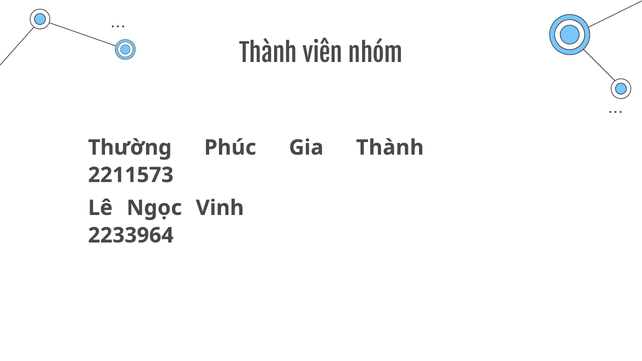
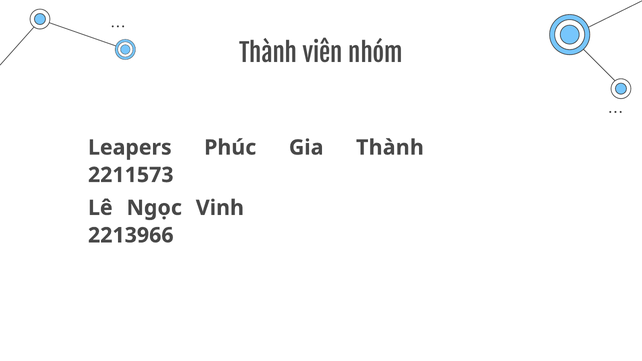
Thường: Thường -> Leapers
2233964: 2233964 -> 2213966
